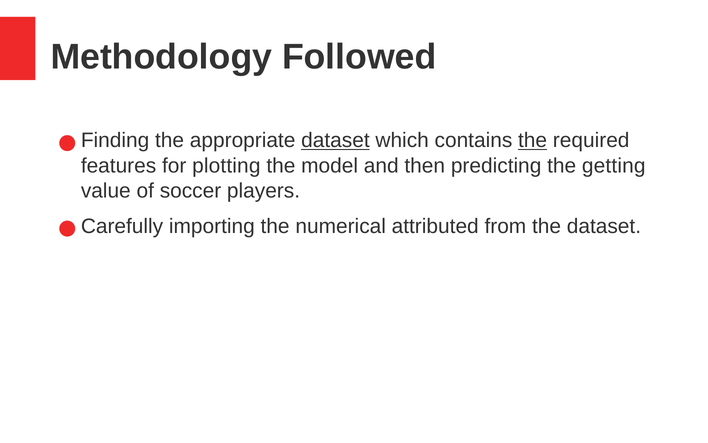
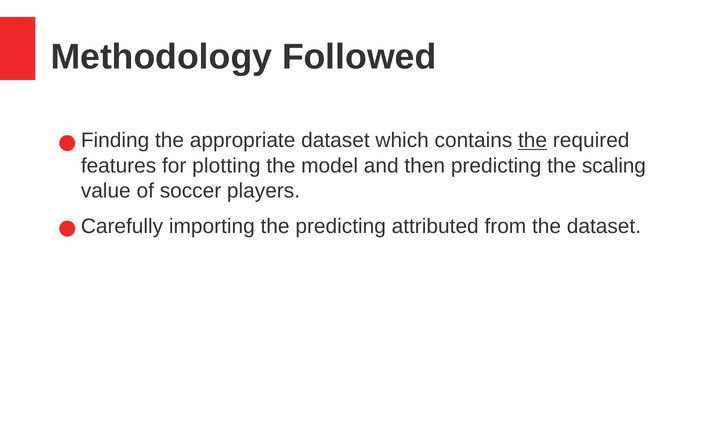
dataset at (335, 140) underline: present -> none
getting: getting -> scaling
the numerical: numerical -> predicting
